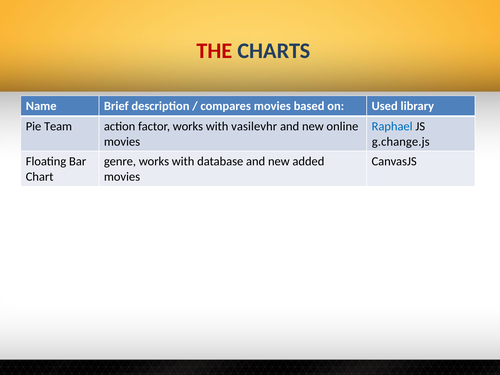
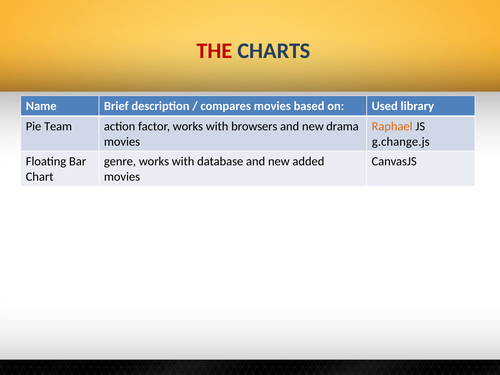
vasilevhr: vasilevhr -> browsers
online: online -> drama
Raphael colour: blue -> orange
